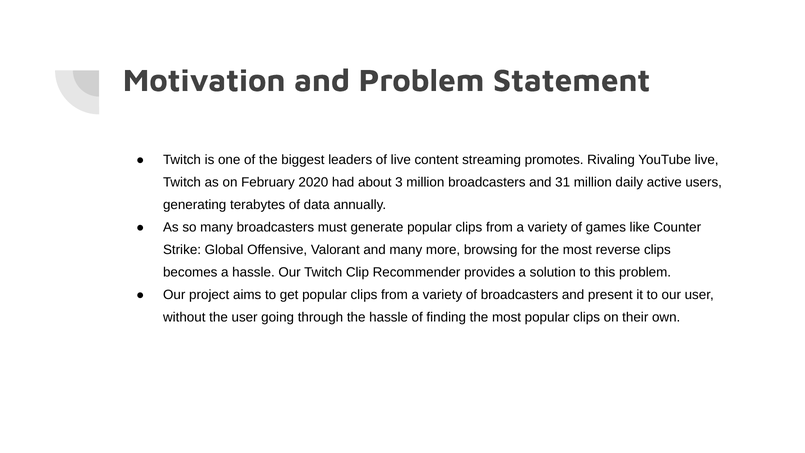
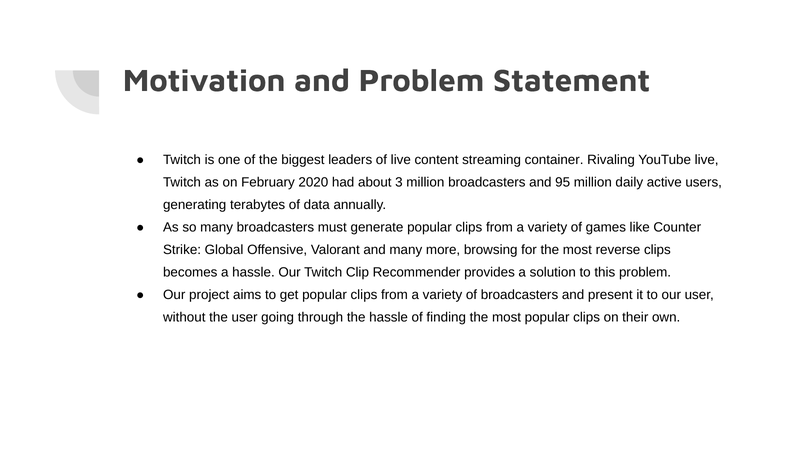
promotes: promotes -> container
31: 31 -> 95
